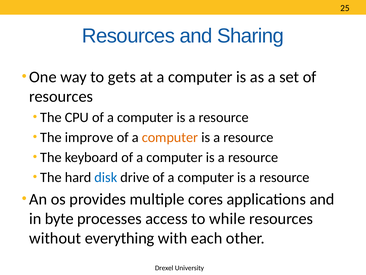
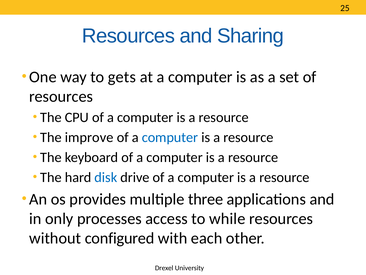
computer at (170, 137) colour: orange -> blue
cores: cores -> three
byte: byte -> only
everything: everything -> configured
